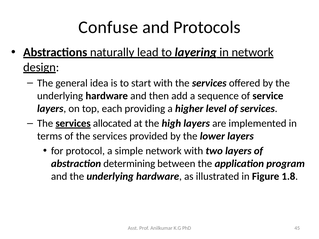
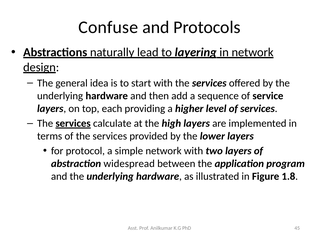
allocated: allocated -> calculate
determining: determining -> widespread
